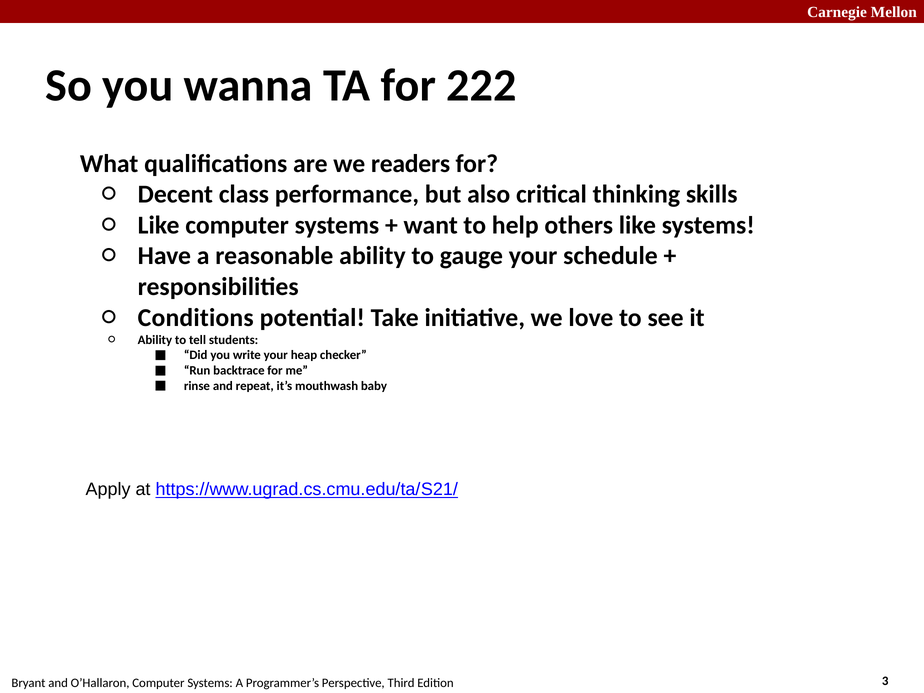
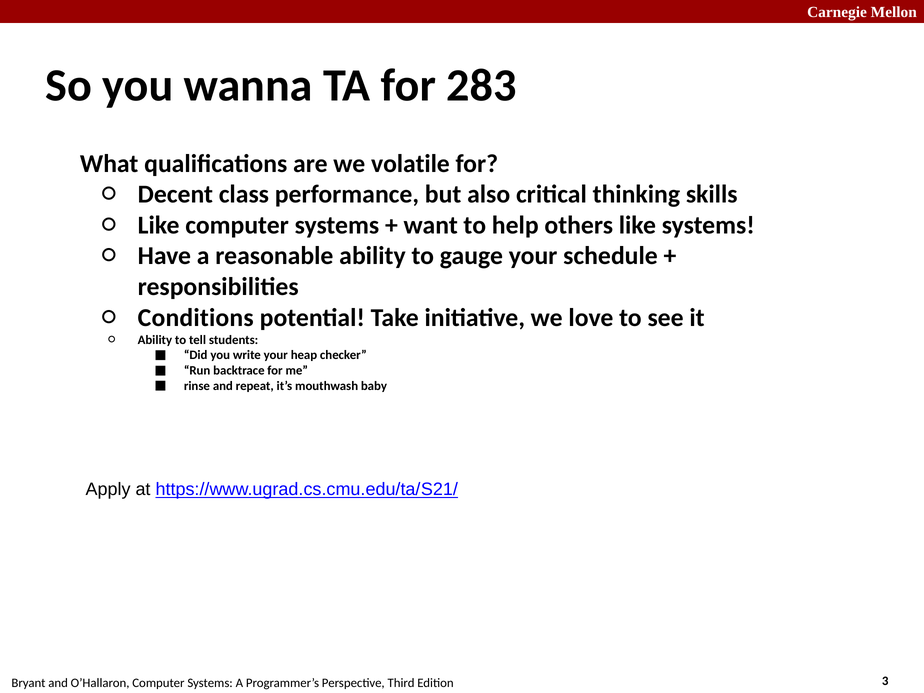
222: 222 -> 283
readers: readers -> volatile
